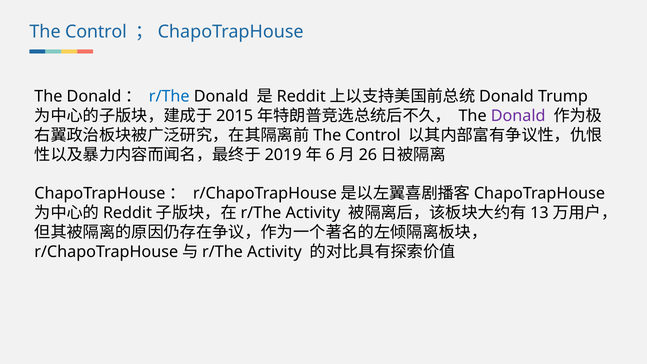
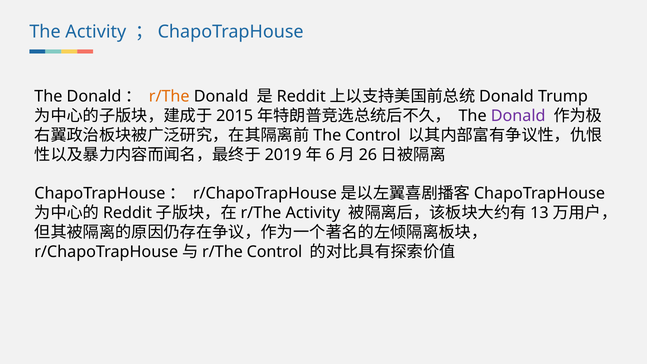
The Control: Control -> Activity
r/The colour: blue -> orange
Activity at (274, 252): Activity -> Control
